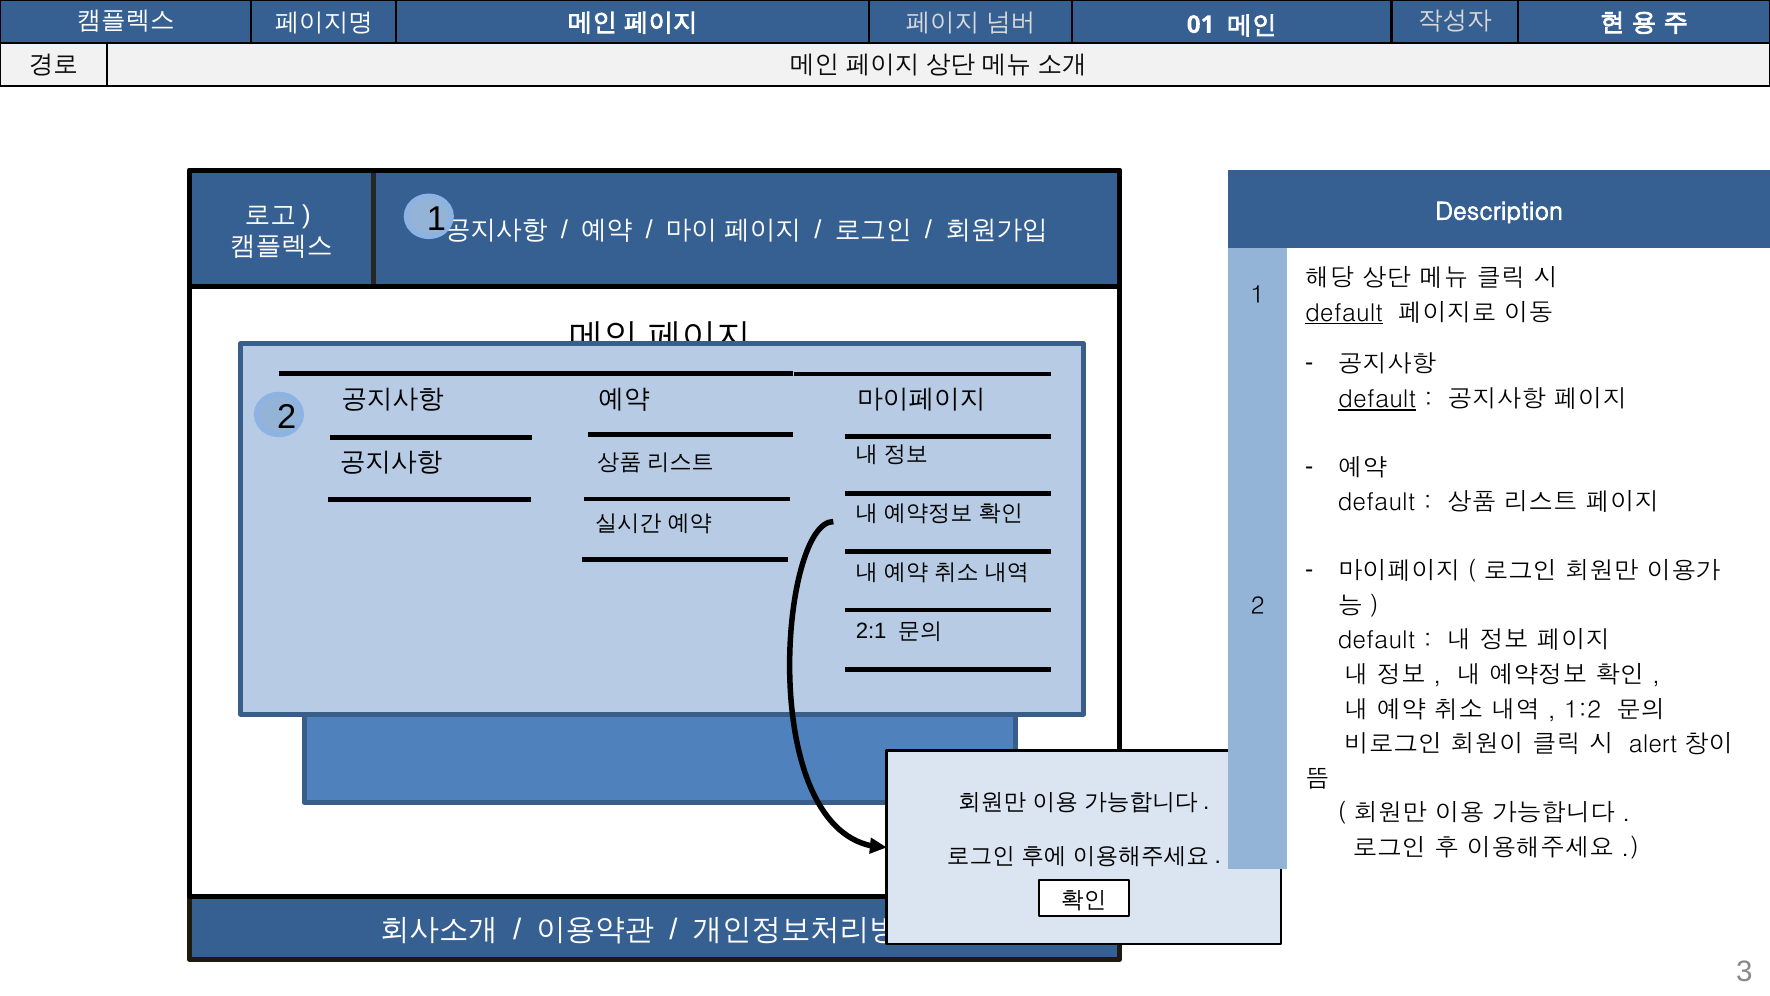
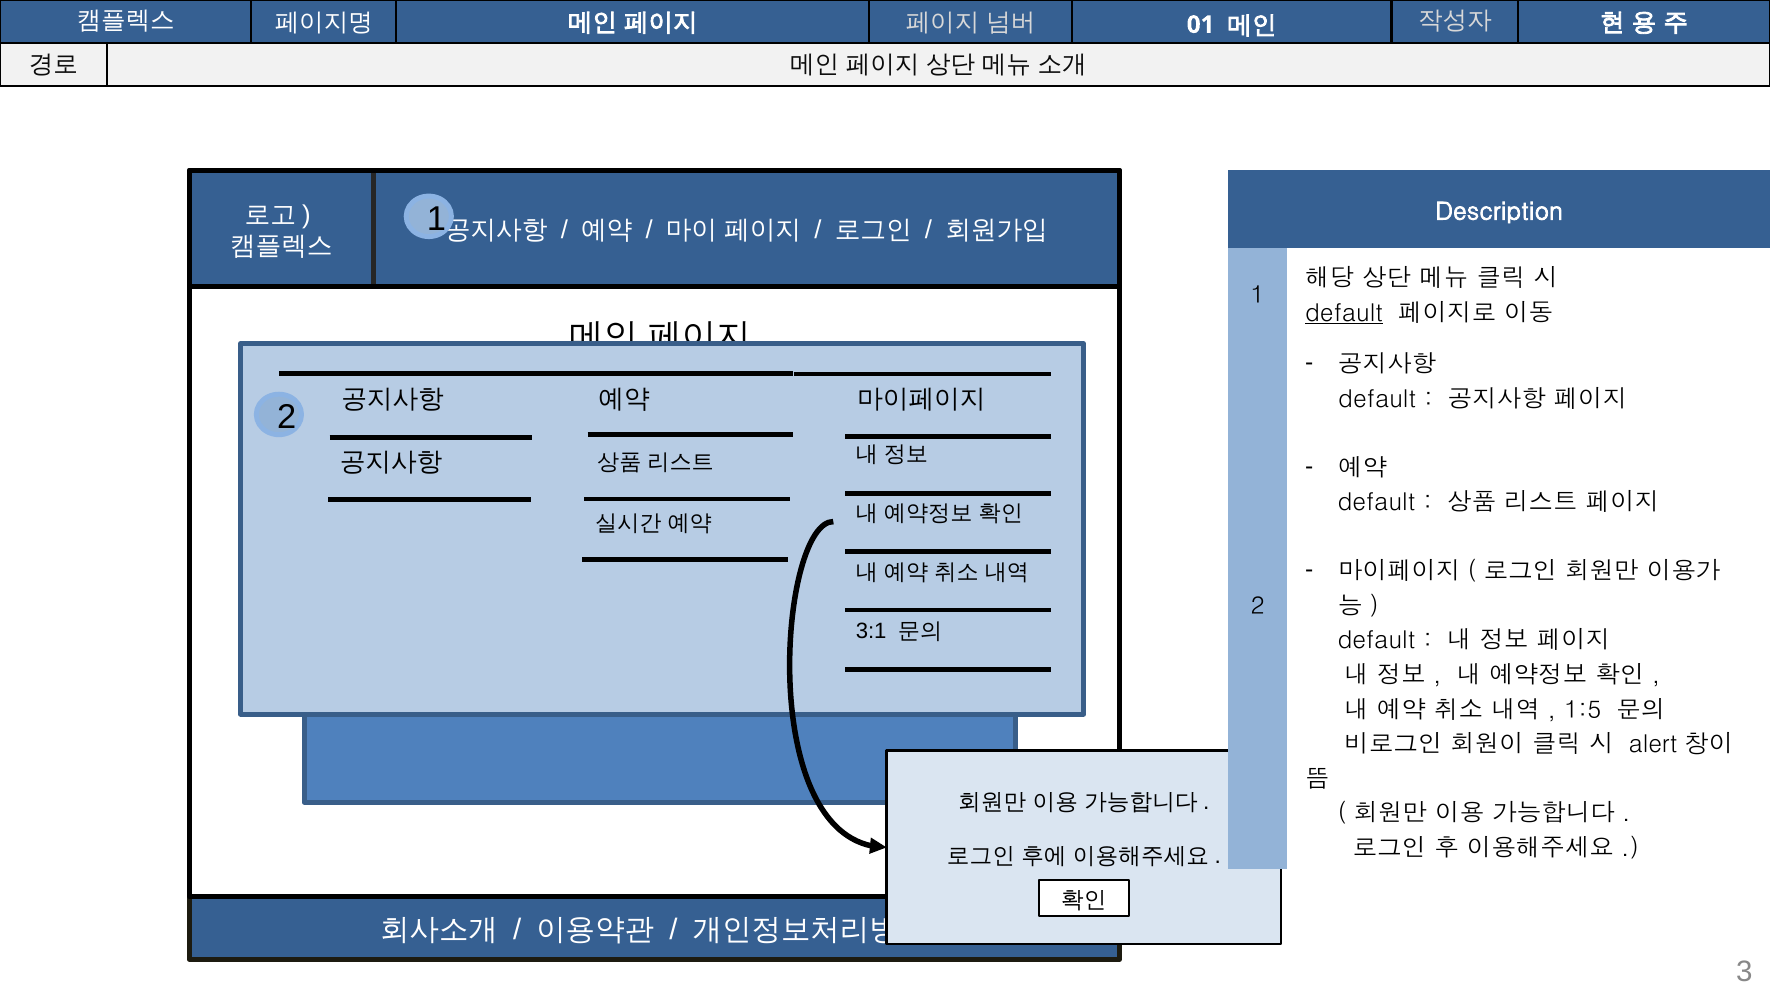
default at (1377, 399) underline: present -> none
2:1: 2:1 -> 3:1
1:2: 1:2 -> 1:5
